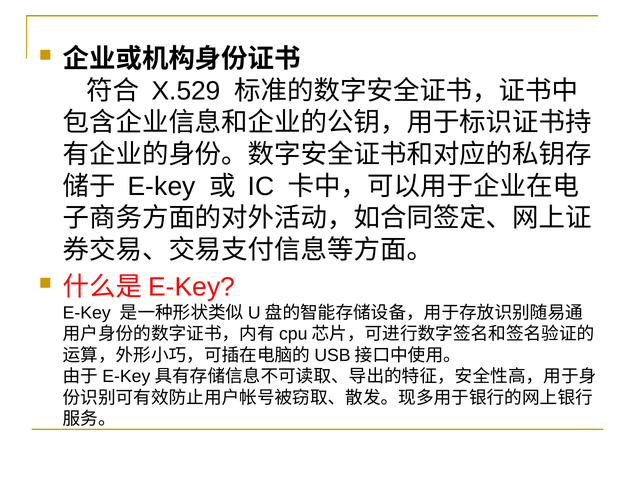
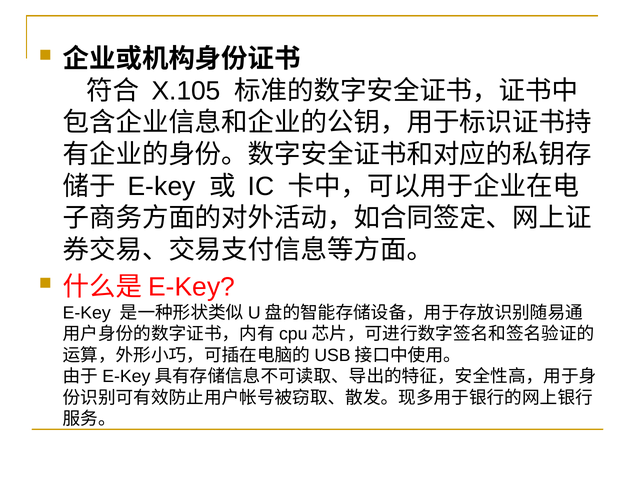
X.529: X.529 -> X.105
